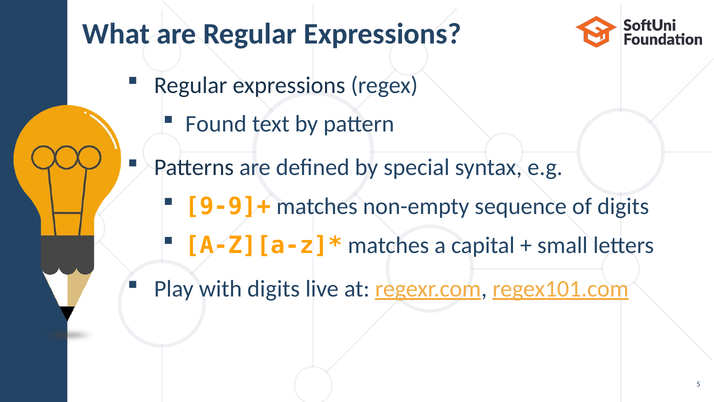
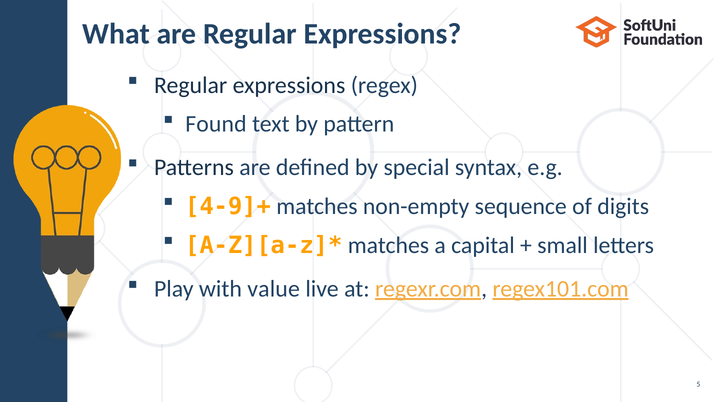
9-9]+: 9-9]+ -> 4-9]+
with digits: digits -> value
